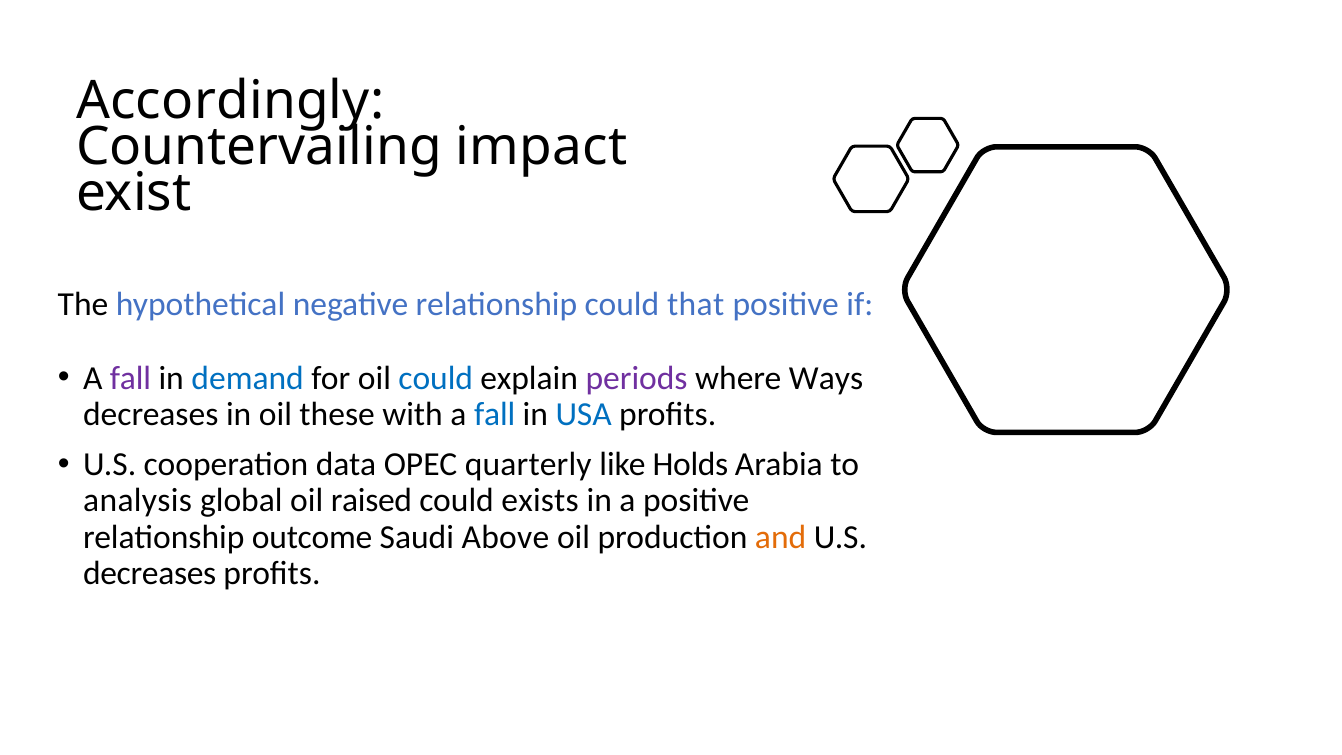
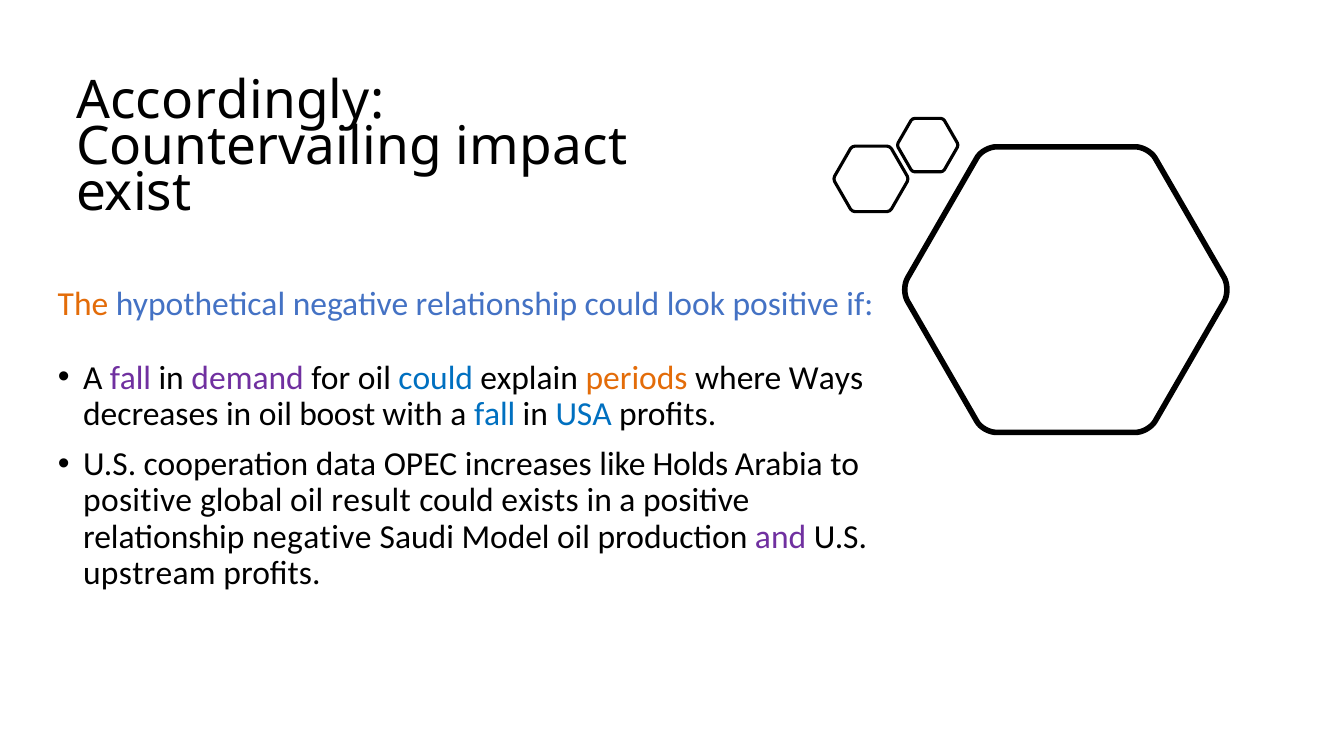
The colour: black -> orange
that: that -> look
demand colour: blue -> purple
periods colour: purple -> orange
these: these -> boost
quarterly: quarterly -> increases
analysis at (138, 501): analysis -> positive
raised: raised -> result
relationship outcome: outcome -> negative
Above: Above -> Model
and colour: orange -> purple
decreases at (150, 573): decreases -> upstream
